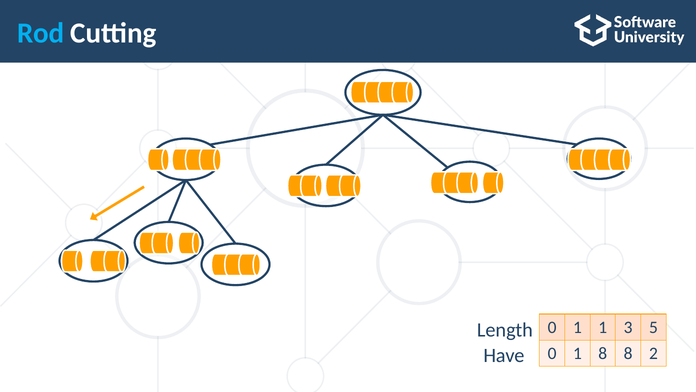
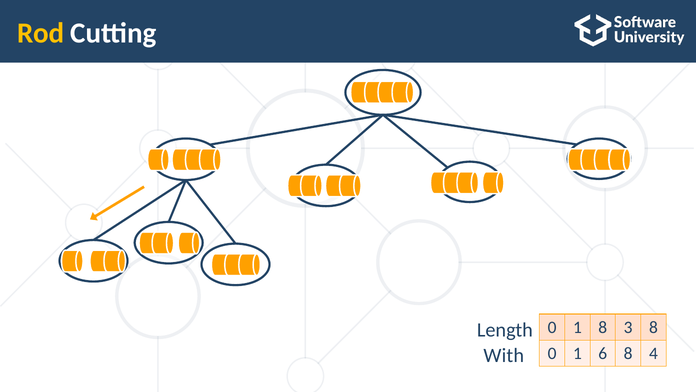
Rod colour: light blue -> yellow
1 1: 1 -> 8
3 5: 5 -> 8
1 8: 8 -> 6
2: 2 -> 4
Have: Have -> With
